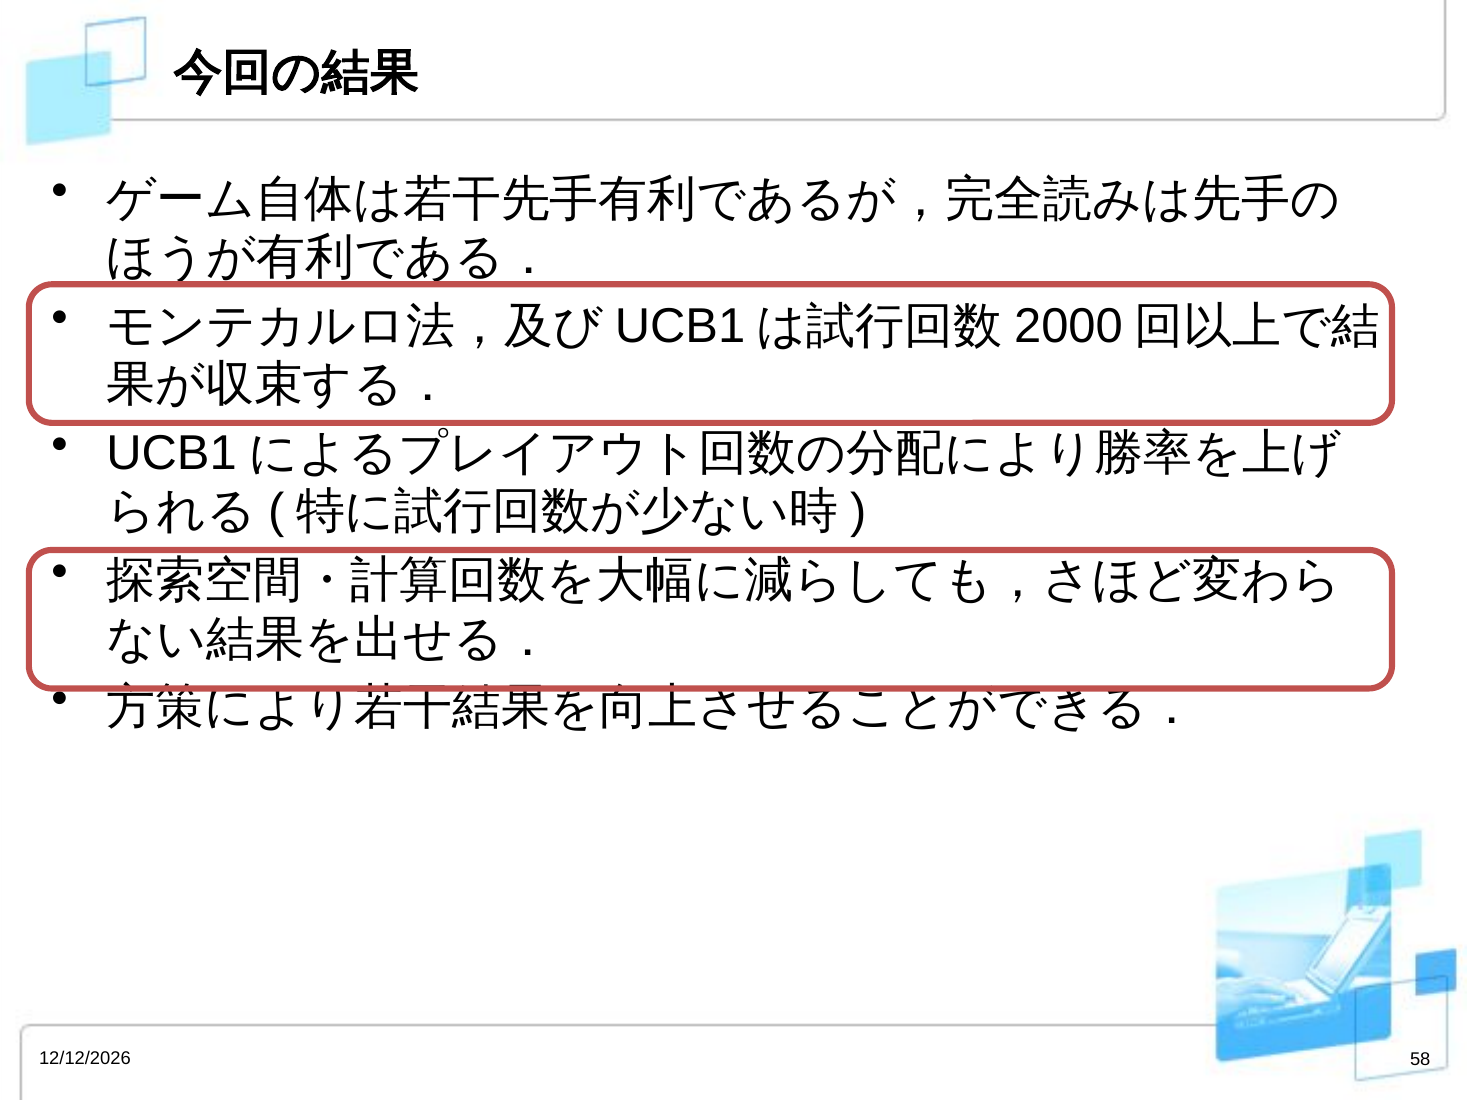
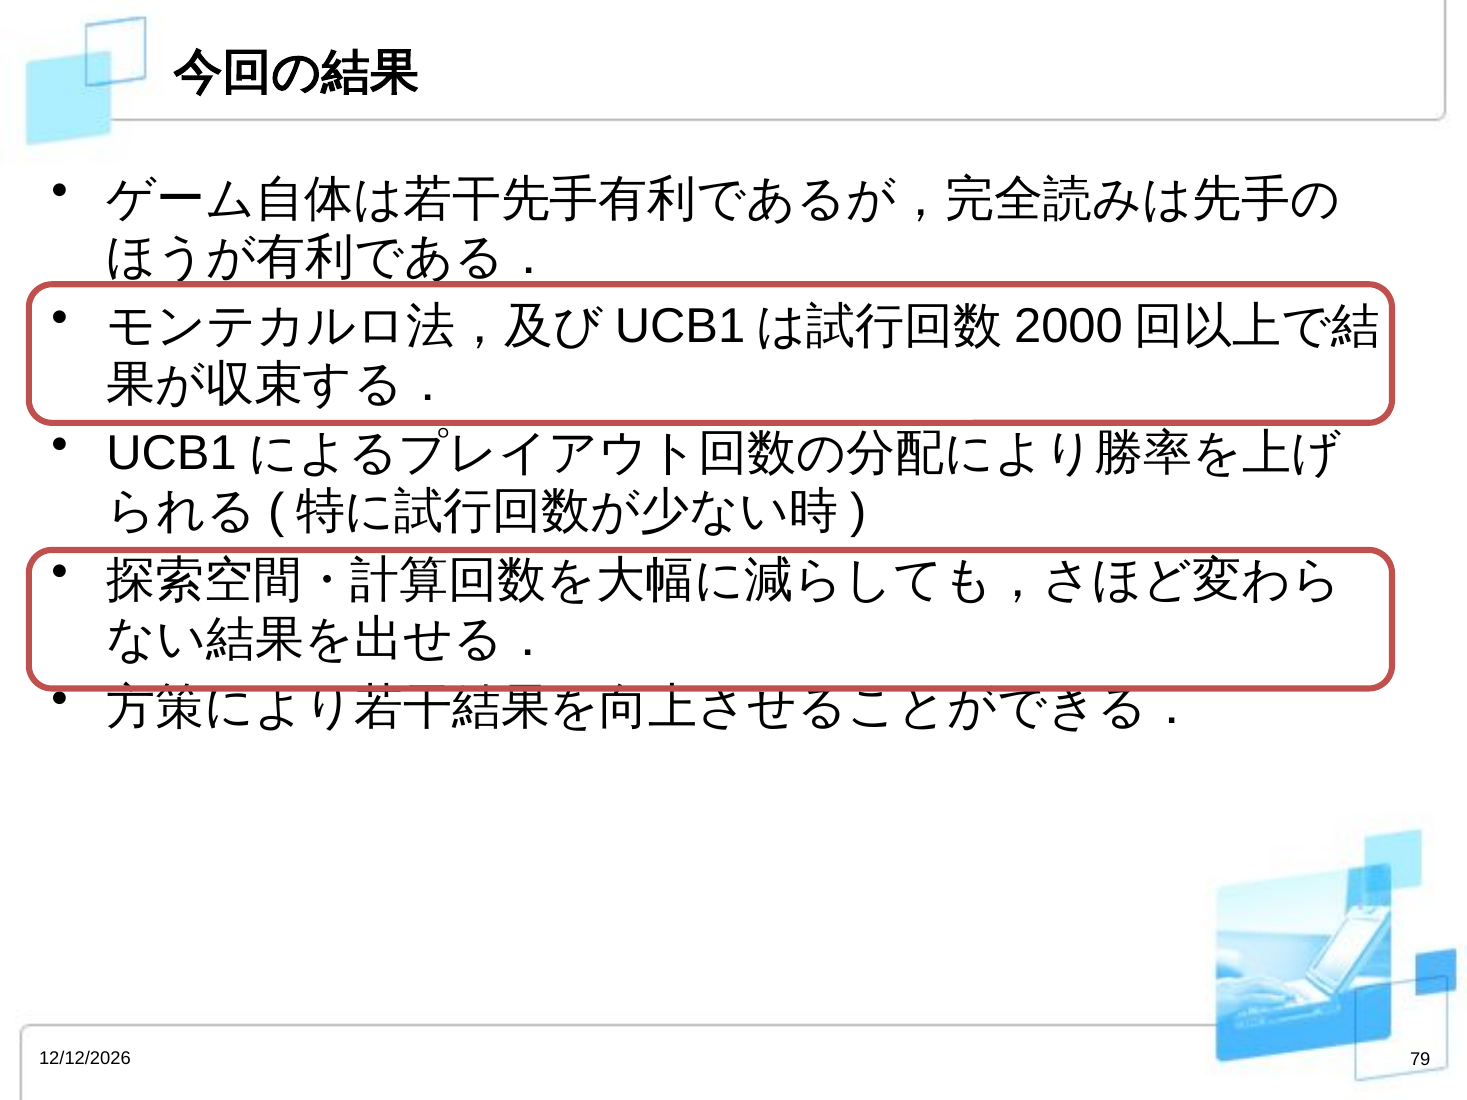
58: 58 -> 79
